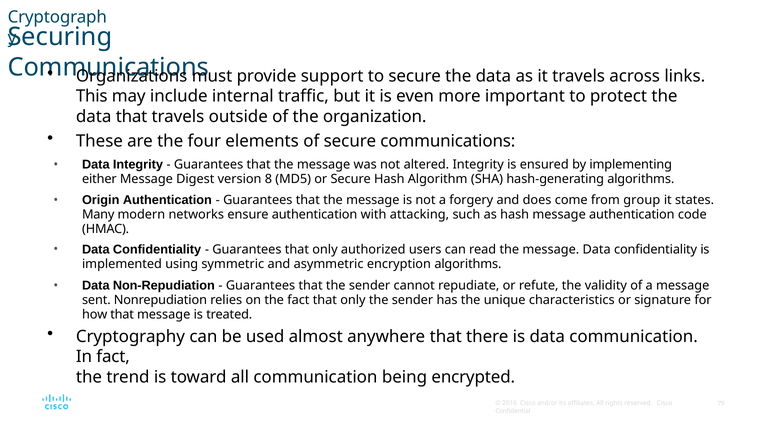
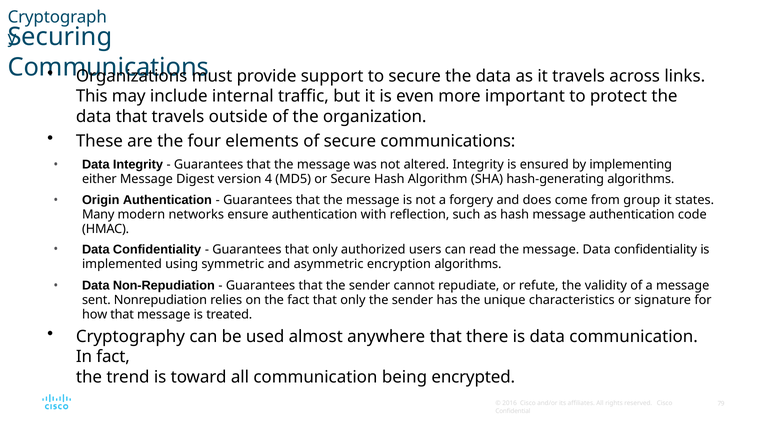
8: 8 -> 4
attacking: attacking -> reflection
